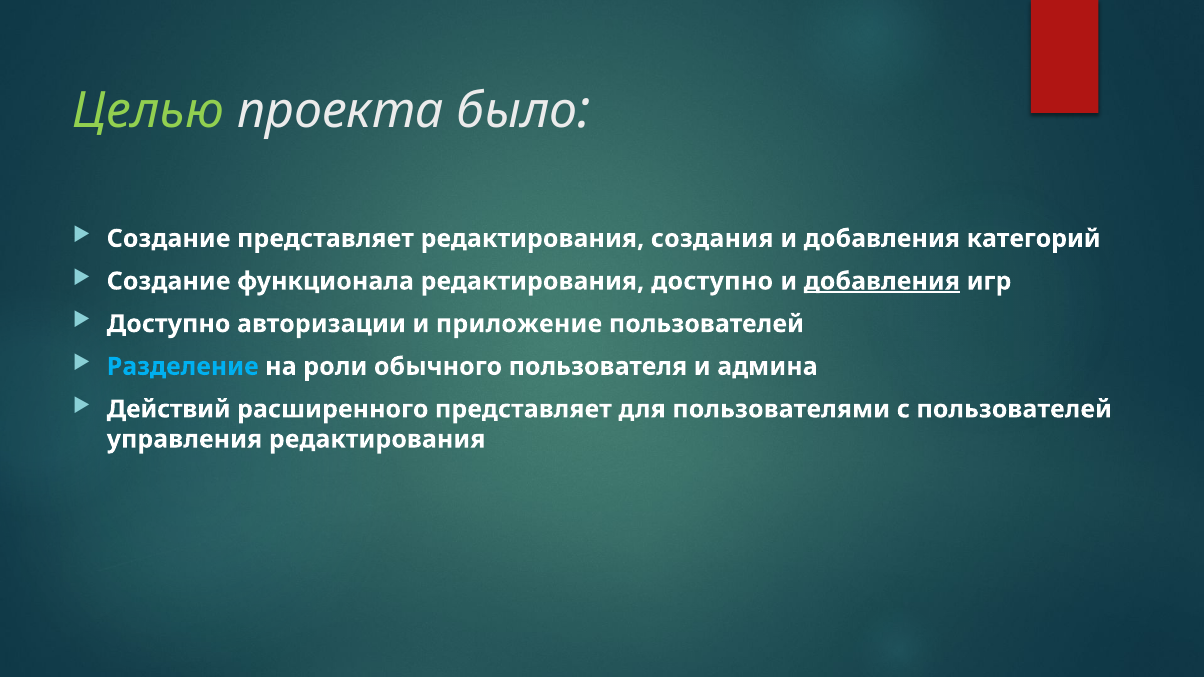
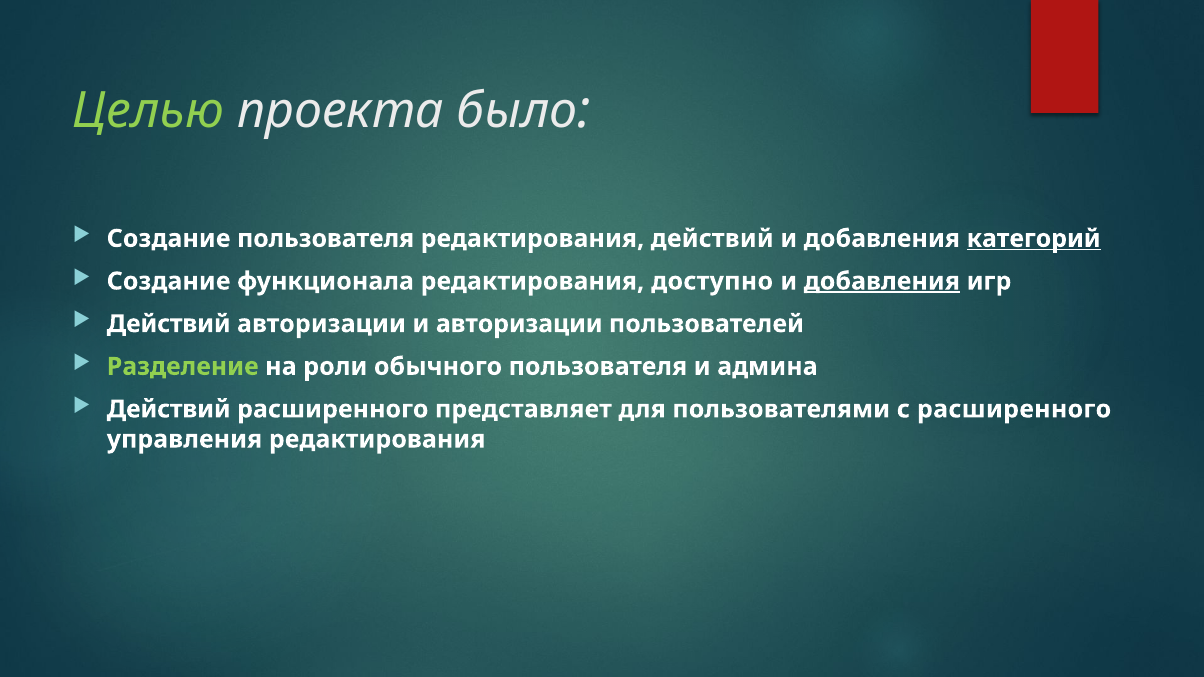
Создание представляет: представляет -> пользователя
редактирования создания: создания -> действий
категорий underline: none -> present
Доступно at (169, 324): Доступно -> Действий
и приложение: приложение -> авторизации
Разделение colour: light blue -> light green
с пользователей: пользователей -> расширенного
